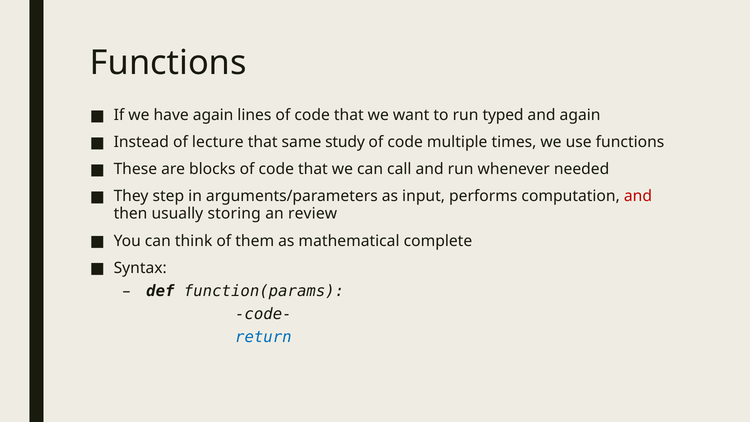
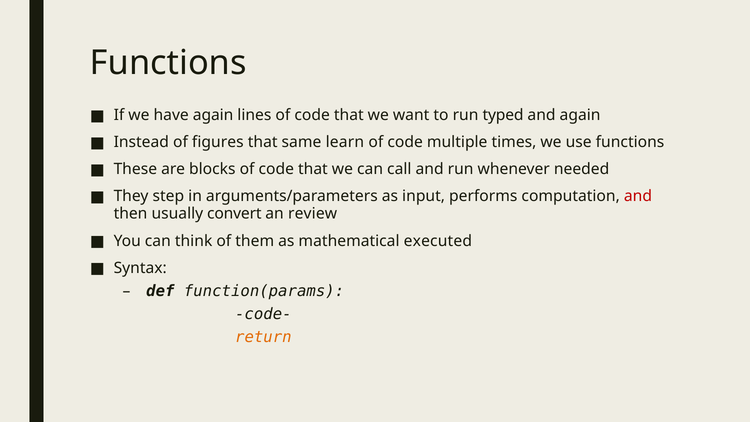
lecture: lecture -> figures
study: study -> learn
storing: storing -> convert
complete: complete -> executed
return colour: blue -> orange
